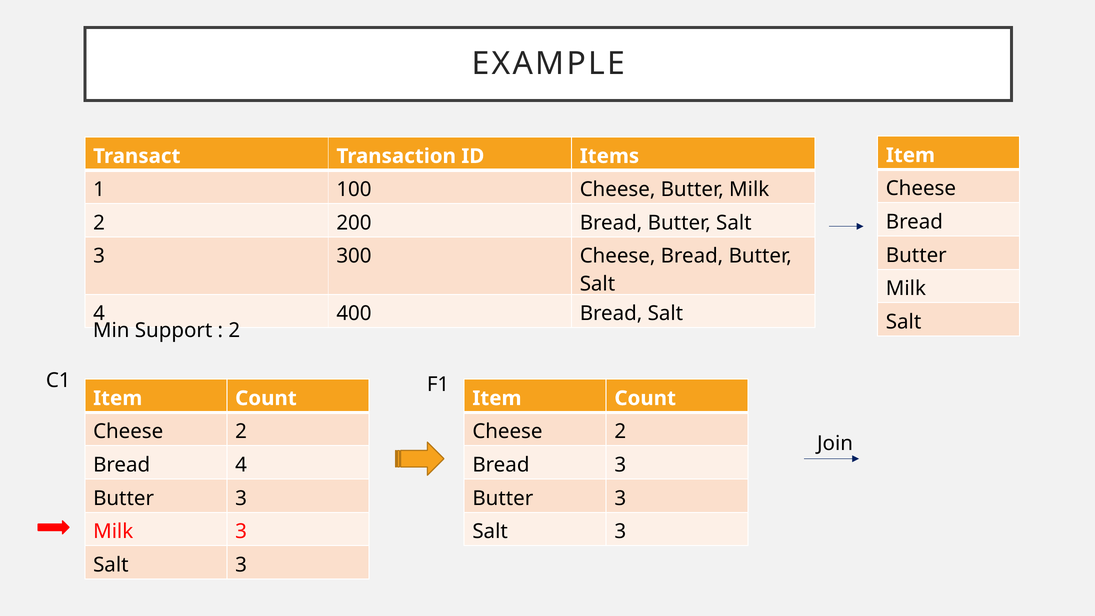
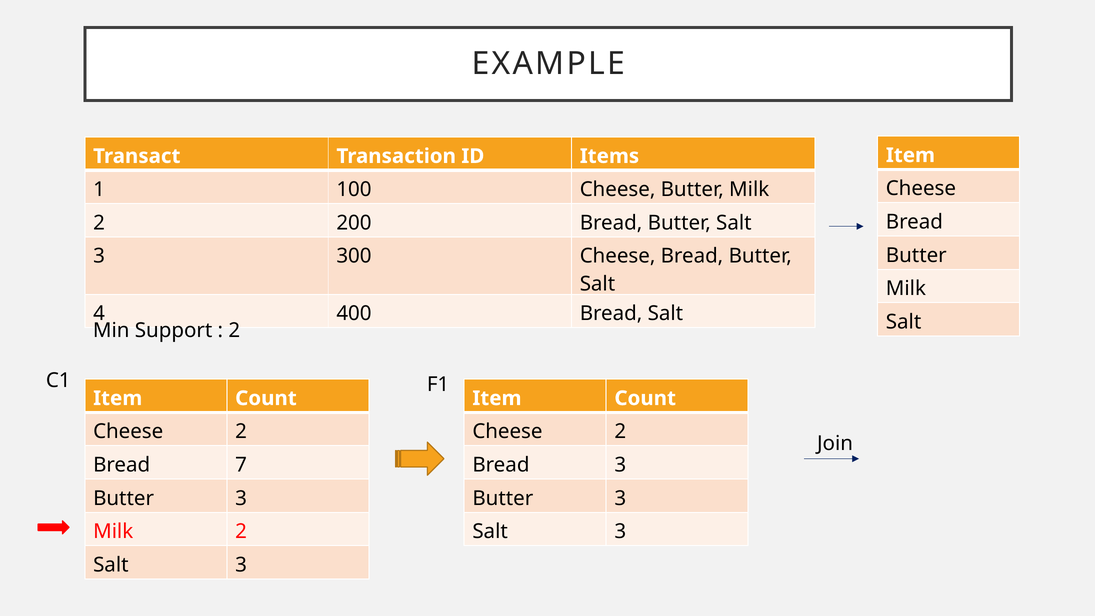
Bread 4: 4 -> 7
3 at (241, 531): 3 -> 2
